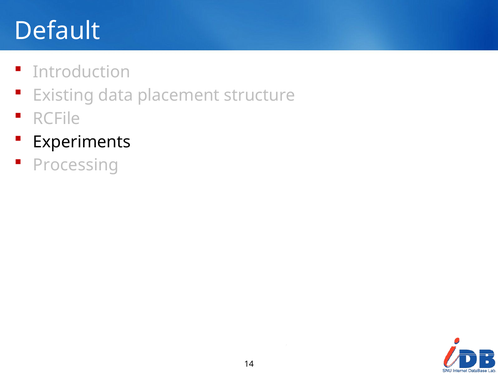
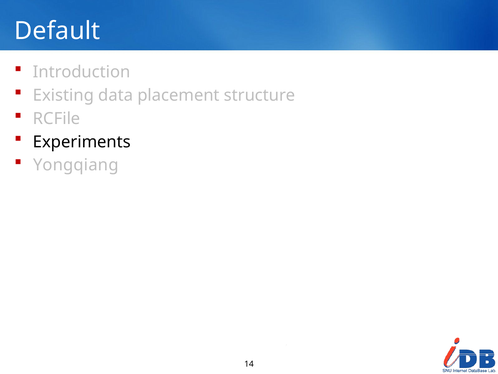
Processing: Processing -> Yongqiang
